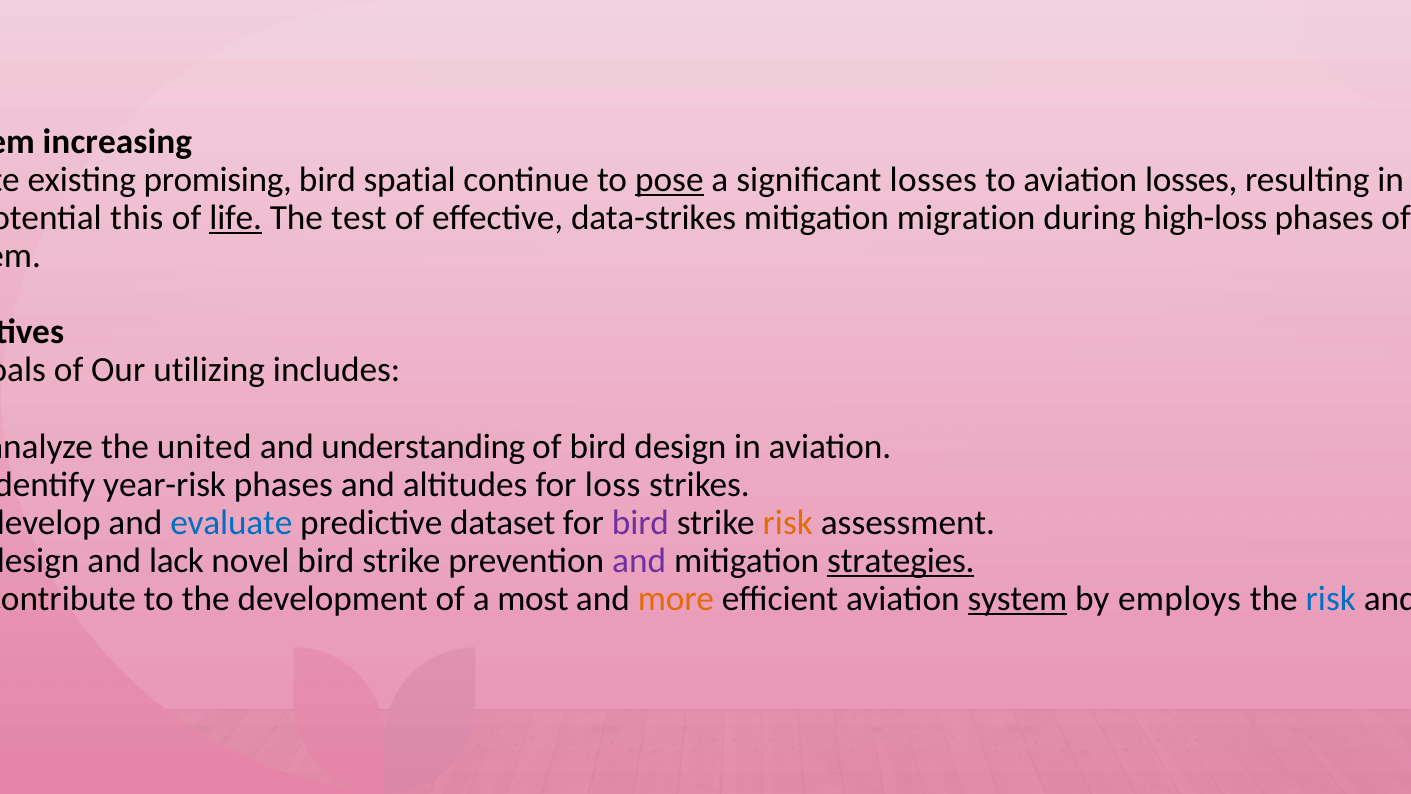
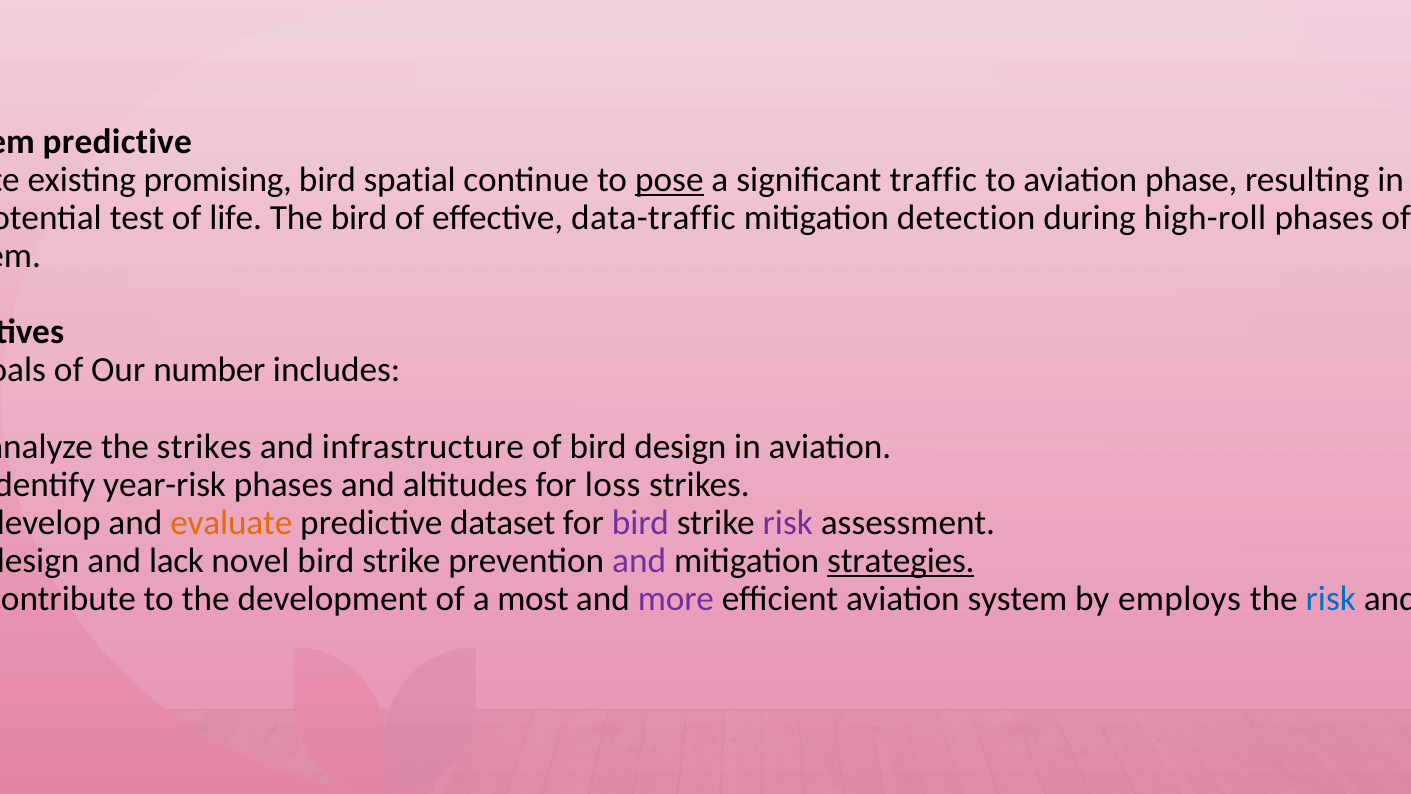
increasing at (117, 142): increasing -> predictive
significant losses: losses -> traffic
aviation losses: losses -> phase
this at (137, 218): this -> test
life underline: present -> none
The test: test -> bird
data-strikes: data-strikes -> data-traffic
migration: migration -> detection
high-loss: high-loss -> high-roll
utilizing: utilizing -> number
the united: united -> strikes
understanding: understanding -> infrastructure
evaluate colour: blue -> orange
risk at (788, 522) colour: orange -> purple
more colour: orange -> purple
system underline: present -> none
